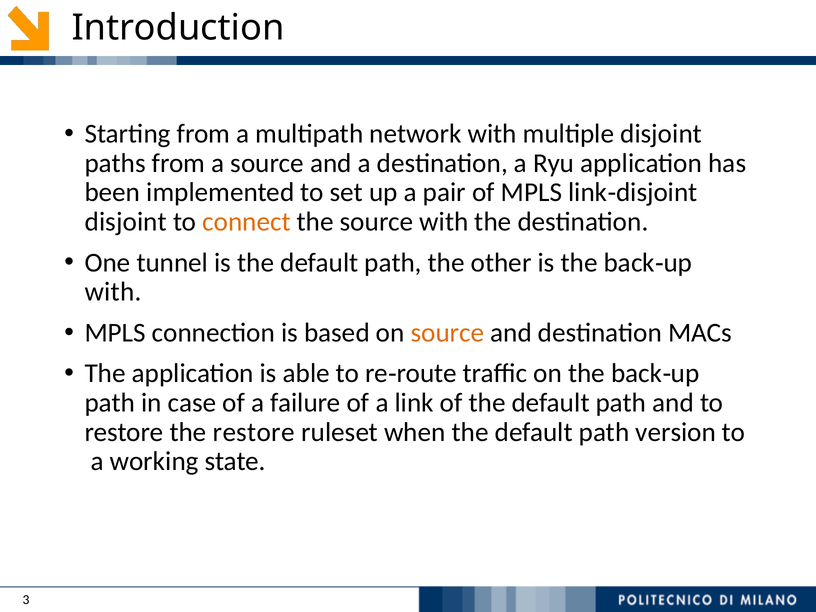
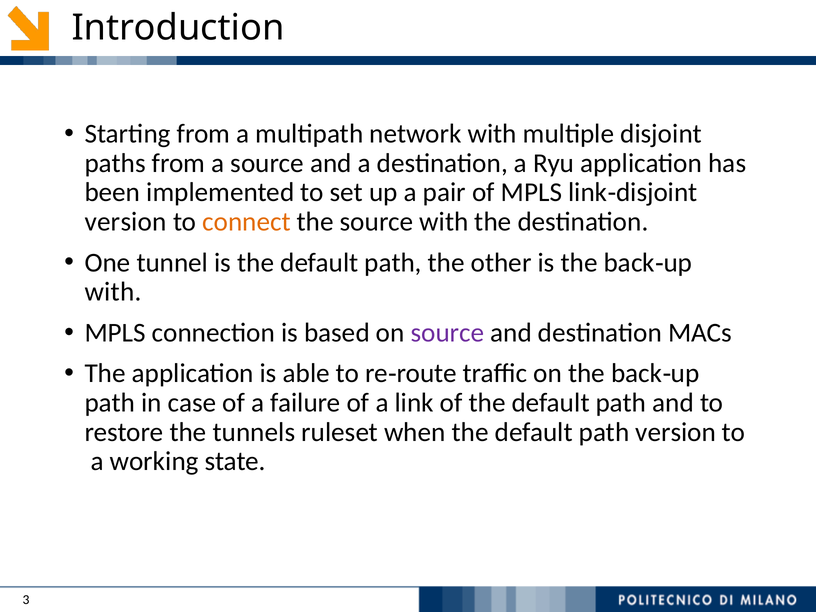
disjoint at (126, 222): disjoint -> version
source at (447, 333) colour: orange -> purple
the restore: restore -> tunnels
